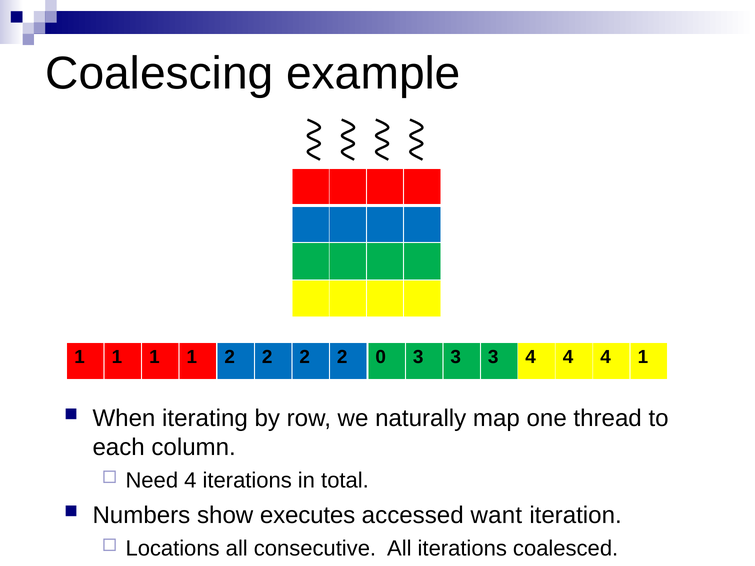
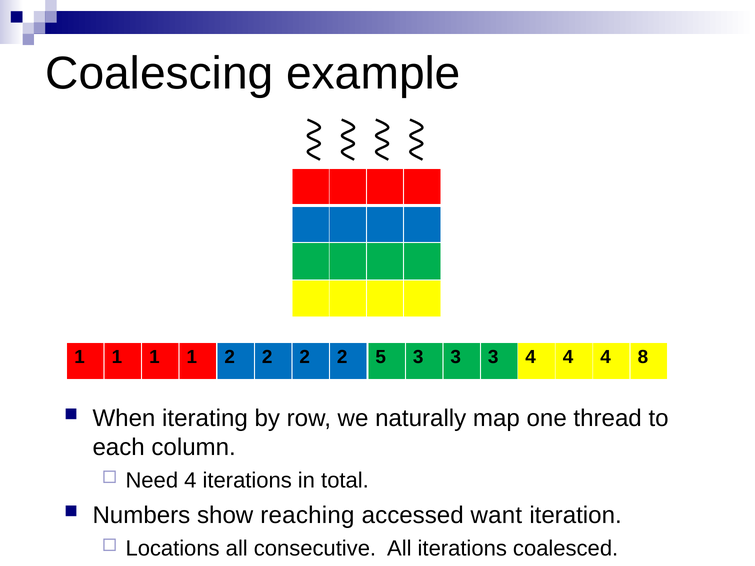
0: 0 -> 5
4 1: 1 -> 8
executes: executes -> reaching
